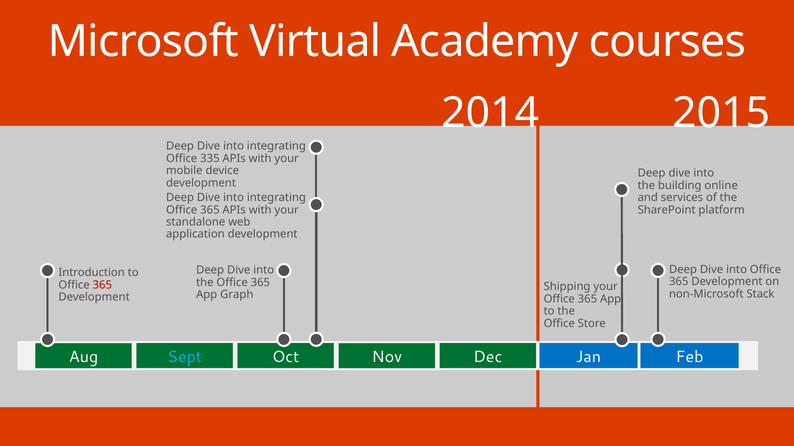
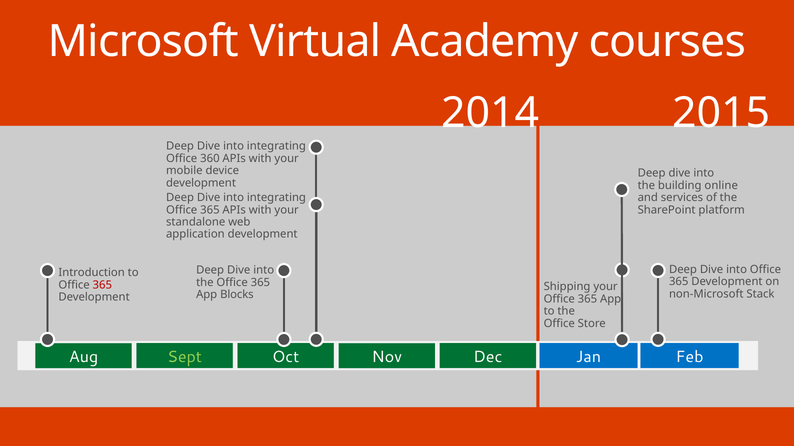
335: 335 -> 360
Graph: Graph -> Blocks
Sept colour: light blue -> light green
